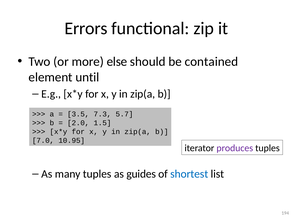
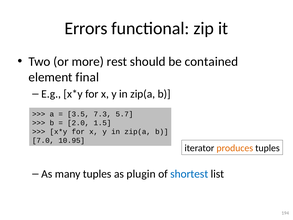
else: else -> rest
until: until -> final
produces colour: purple -> orange
guides: guides -> plugin
